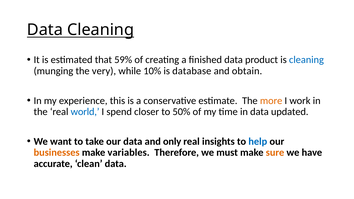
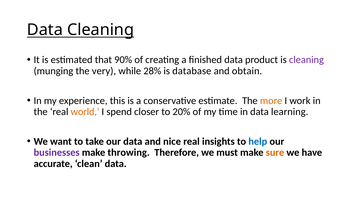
59%: 59% -> 90%
cleaning at (306, 60) colour: blue -> purple
10%: 10% -> 28%
world colour: blue -> orange
50%: 50% -> 20%
updated: updated -> learning
only: only -> nice
businesses colour: orange -> purple
variables: variables -> throwing
